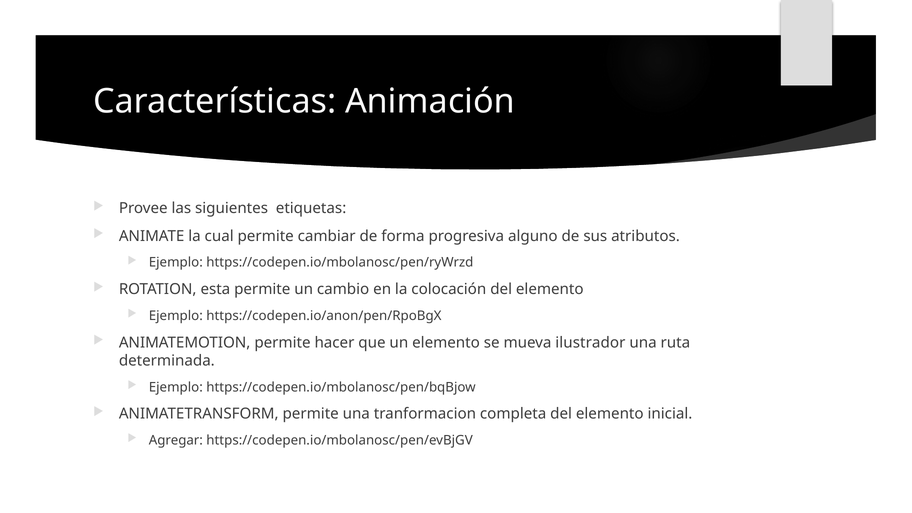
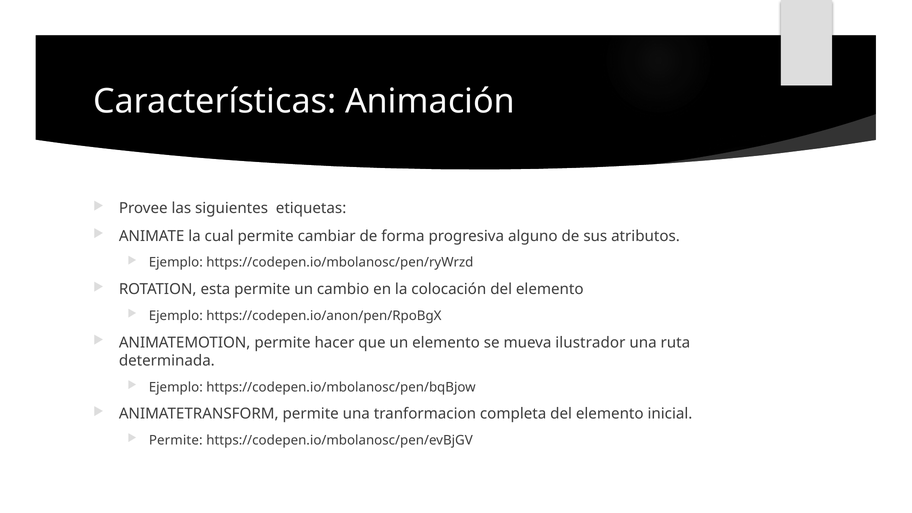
Agregar at (176, 440): Agregar -> Permite
